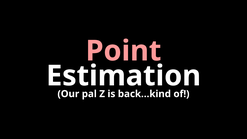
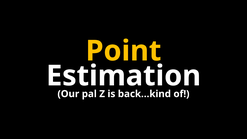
Point colour: pink -> yellow
